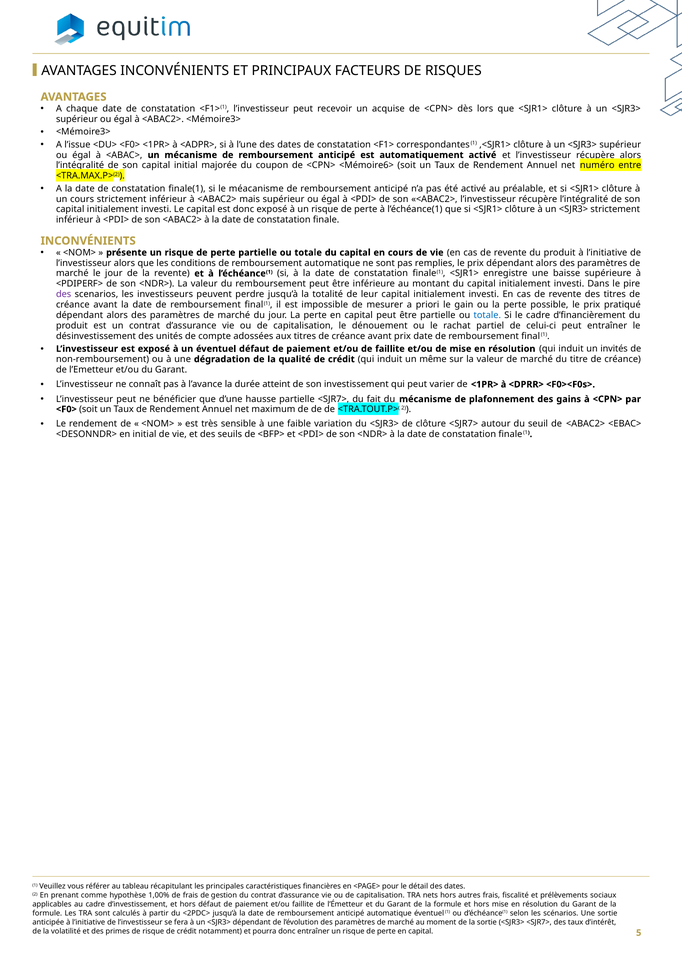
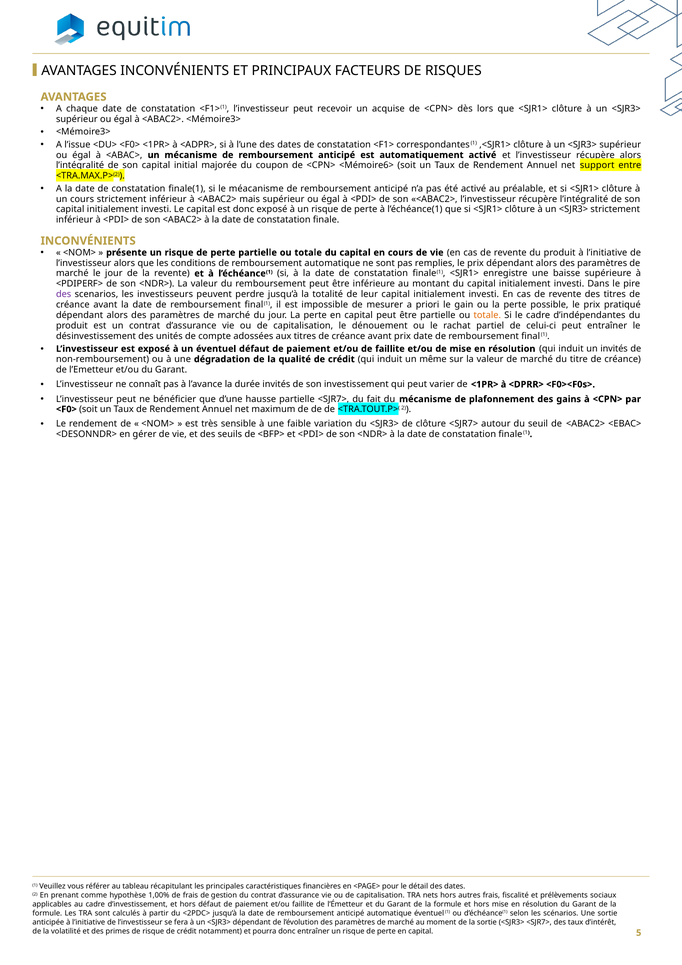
numéro: numéro -> support
totale at (487, 315) colour: blue -> orange
d’financièrement: d’financièrement -> d’indépendantes
durée atteint: atteint -> invités
en initial: initial -> gérer
